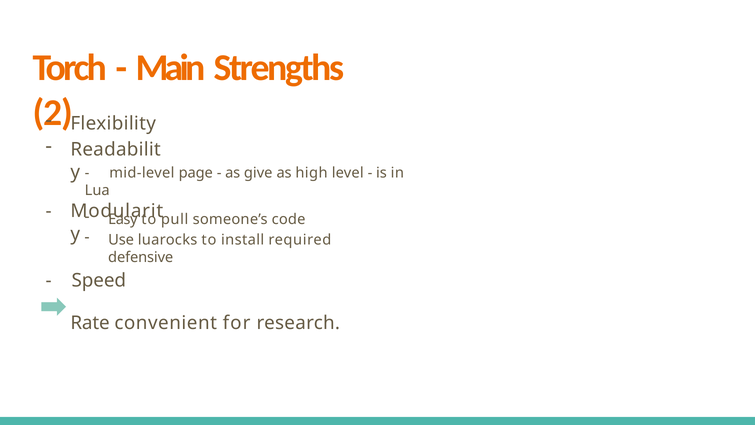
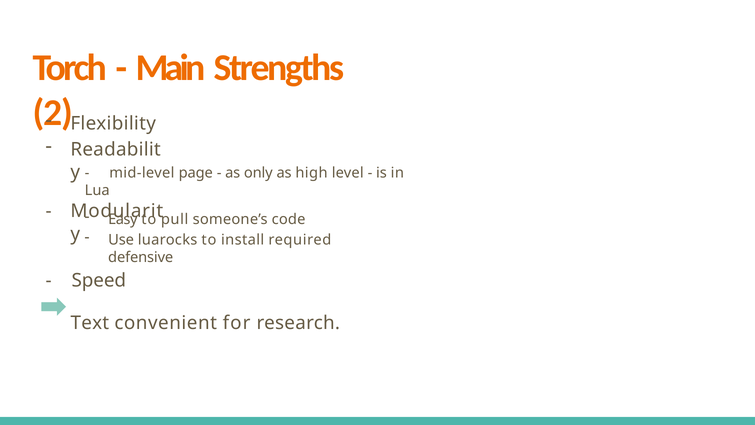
give: give -> only
Rate: Rate -> Text
